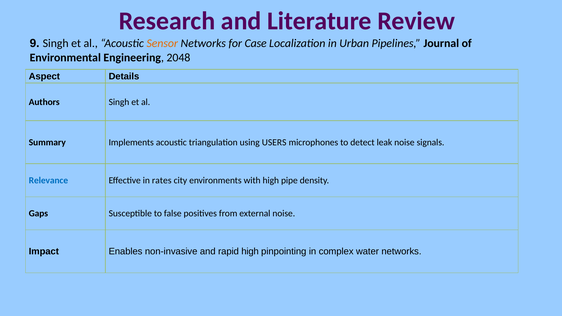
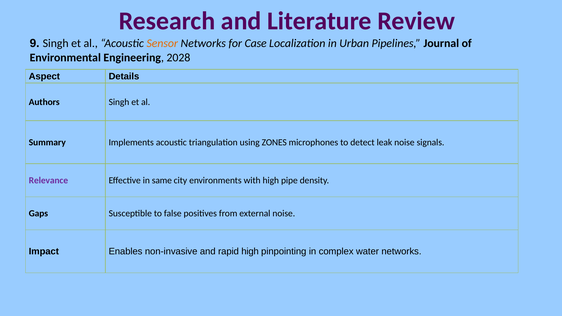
2048: 2048 -> 2028
USERS: USERS -> ZONES
Relevance colour: blue -> purple
rates: rates -> same
